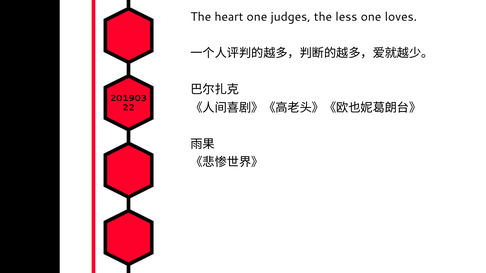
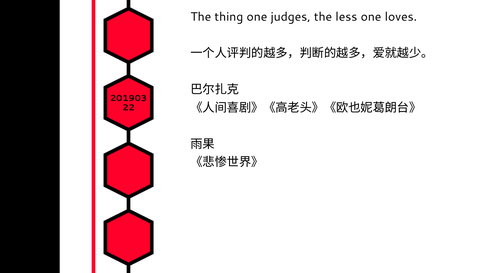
heart: heart -> thing
